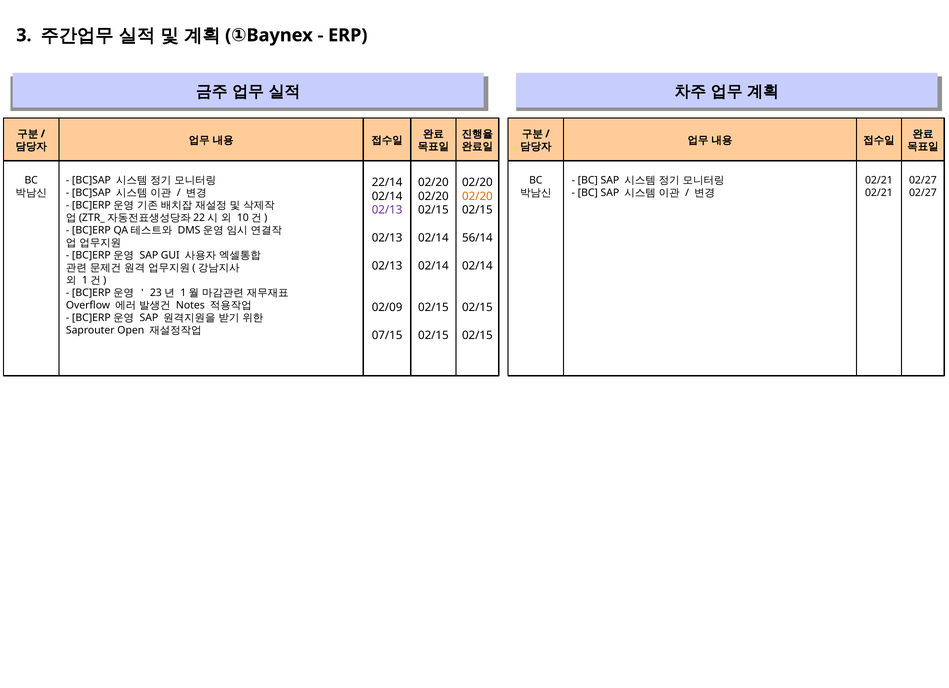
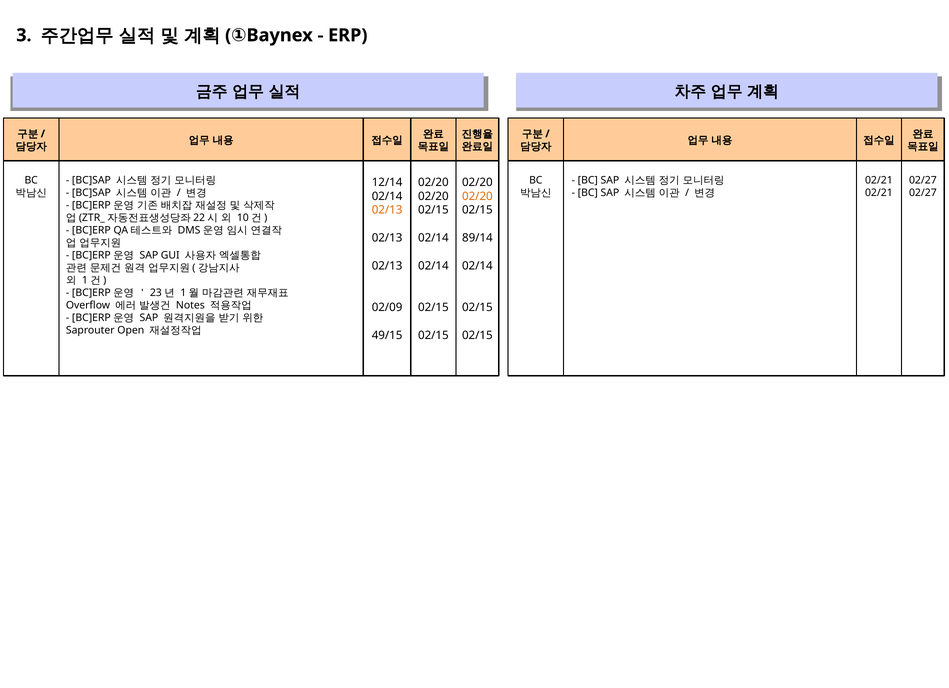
22/14: 22/14 -> 12/14
02/13 at (387, 210) colour: purple -> orange
56/14: 56/14 -> 89/14
07/15: 07/15 -> 49/15
